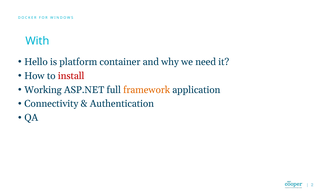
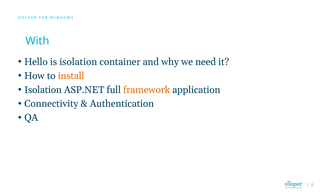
is platform: platform -> isolation
install colour: red -> orange
Working at (43, 90): Working -> Isolation
